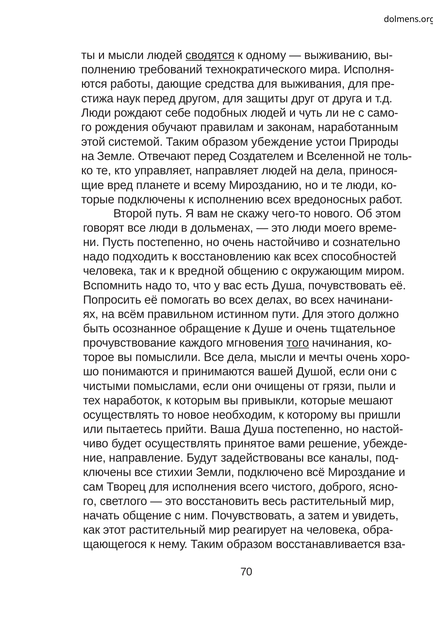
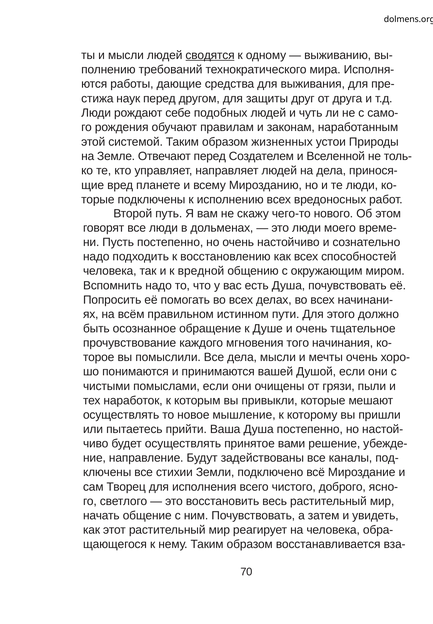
убеждение: убеждение -> жизненных
того underline: present -> none
необходим: необходим -> мышление
